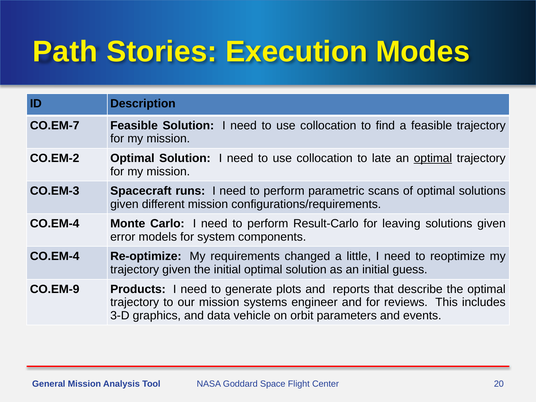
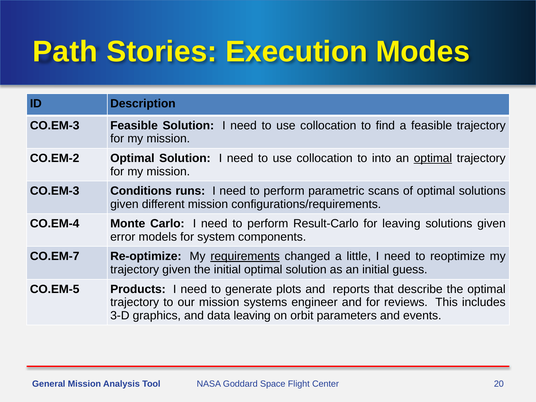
CO.EM-7 at (55, 125): CO.EM-7 -> CO.EM-3
late: late -> into
Spacecraft: Spacecraft -> Conditions
CO.EM-4 at (55, 256): CO.EM-4 -> CO.EM-7
requirements underline: none -> present
CO.EM-9: CO.EM-9 -> CO.EM-5
data vehicle: vehicle -> leaving
